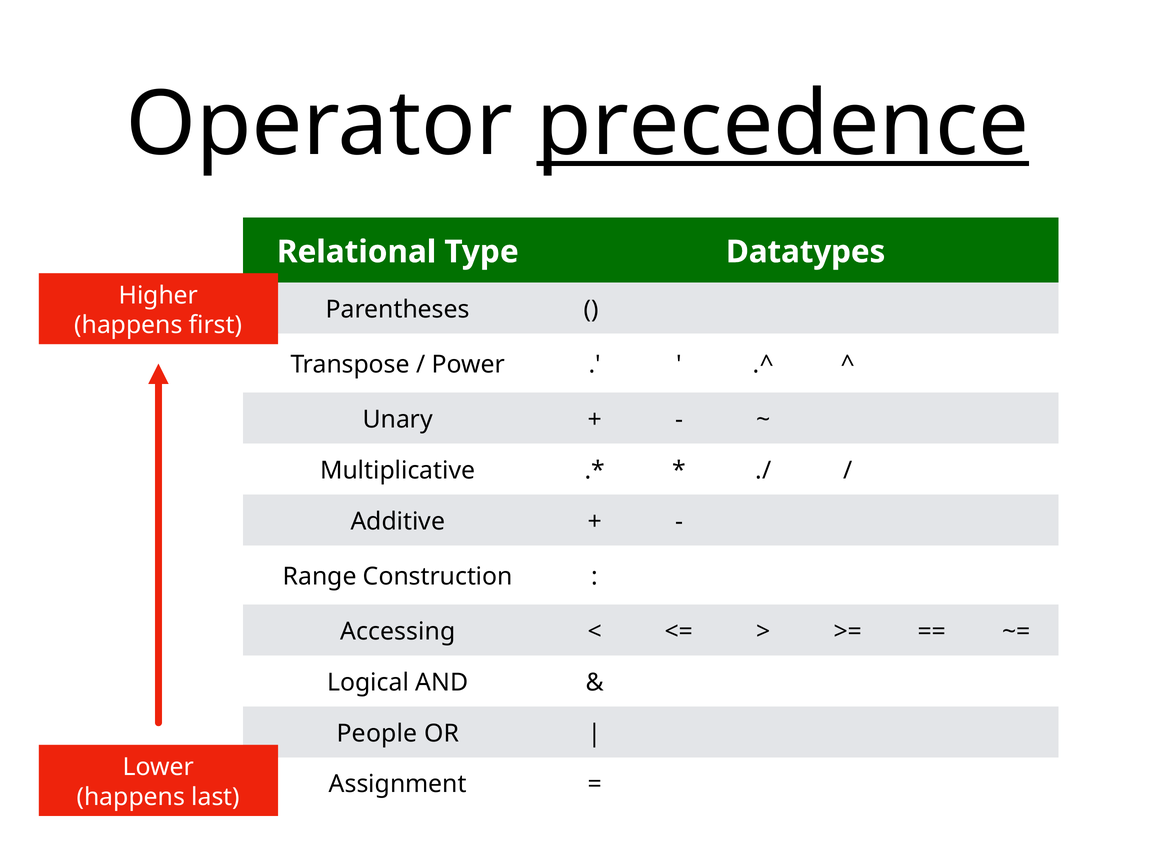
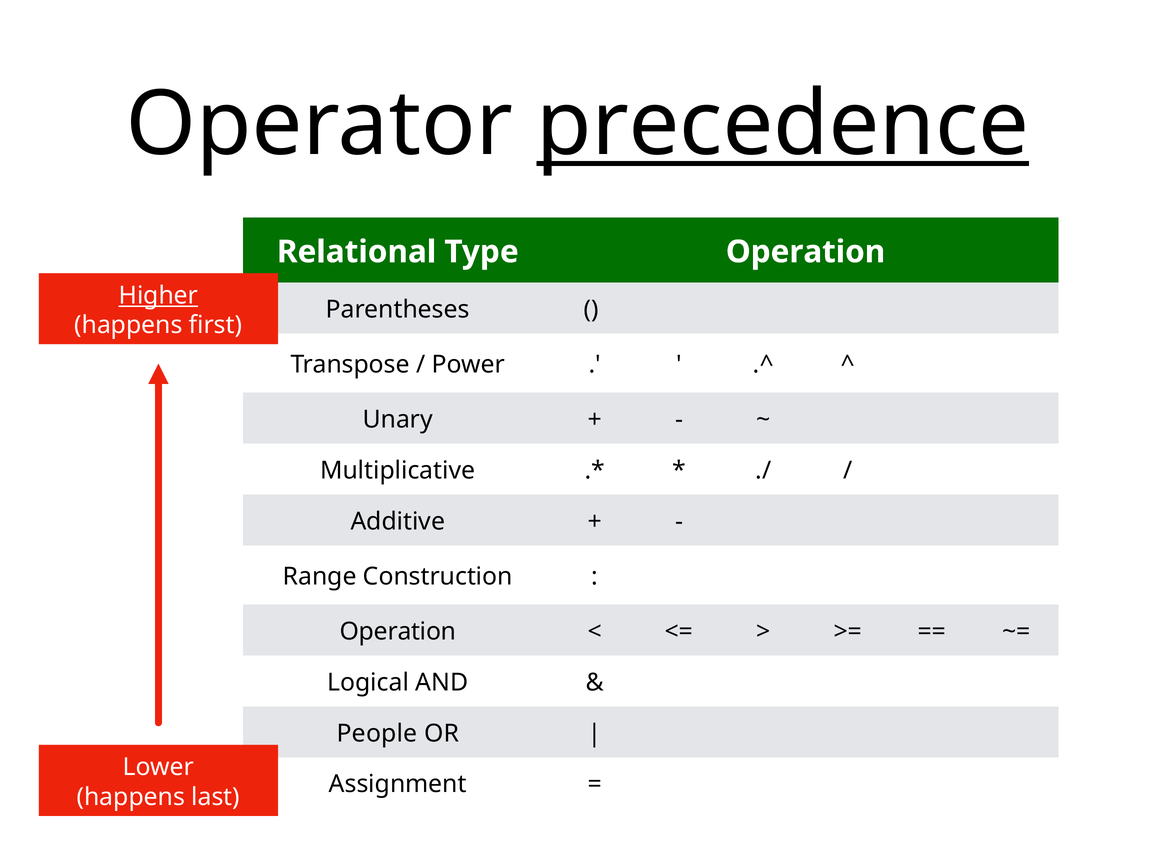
Type Datatypes: Datatypes -> Operation
Higher underline: none -> present
Accessing at (398, 632): Accessing -> Operation
